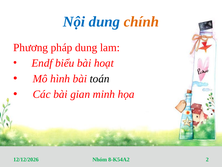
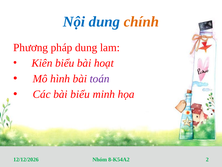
Endf: Endf -> Kiên
toán colour: black -> purple
bài gian: gian -> biểu
